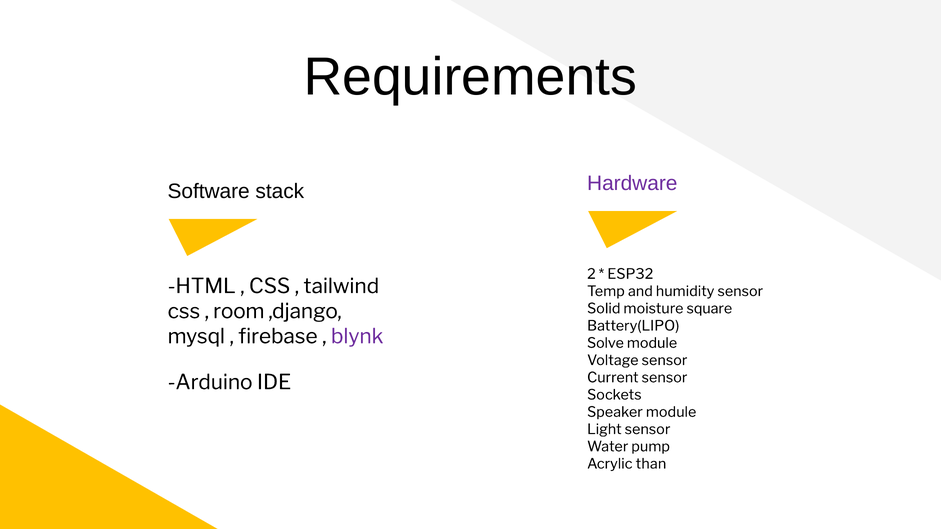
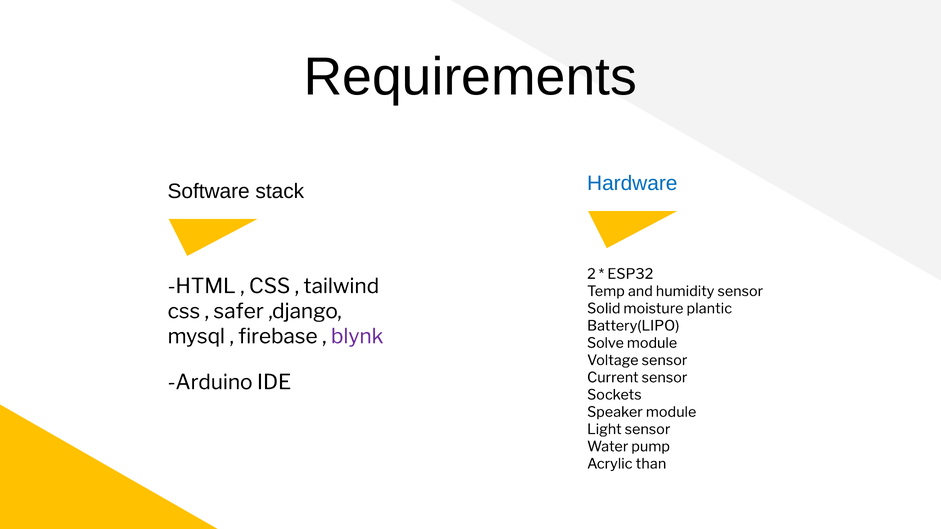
Hardware colour: purple -> blue
room: room -> safer
square: square -> plantic
